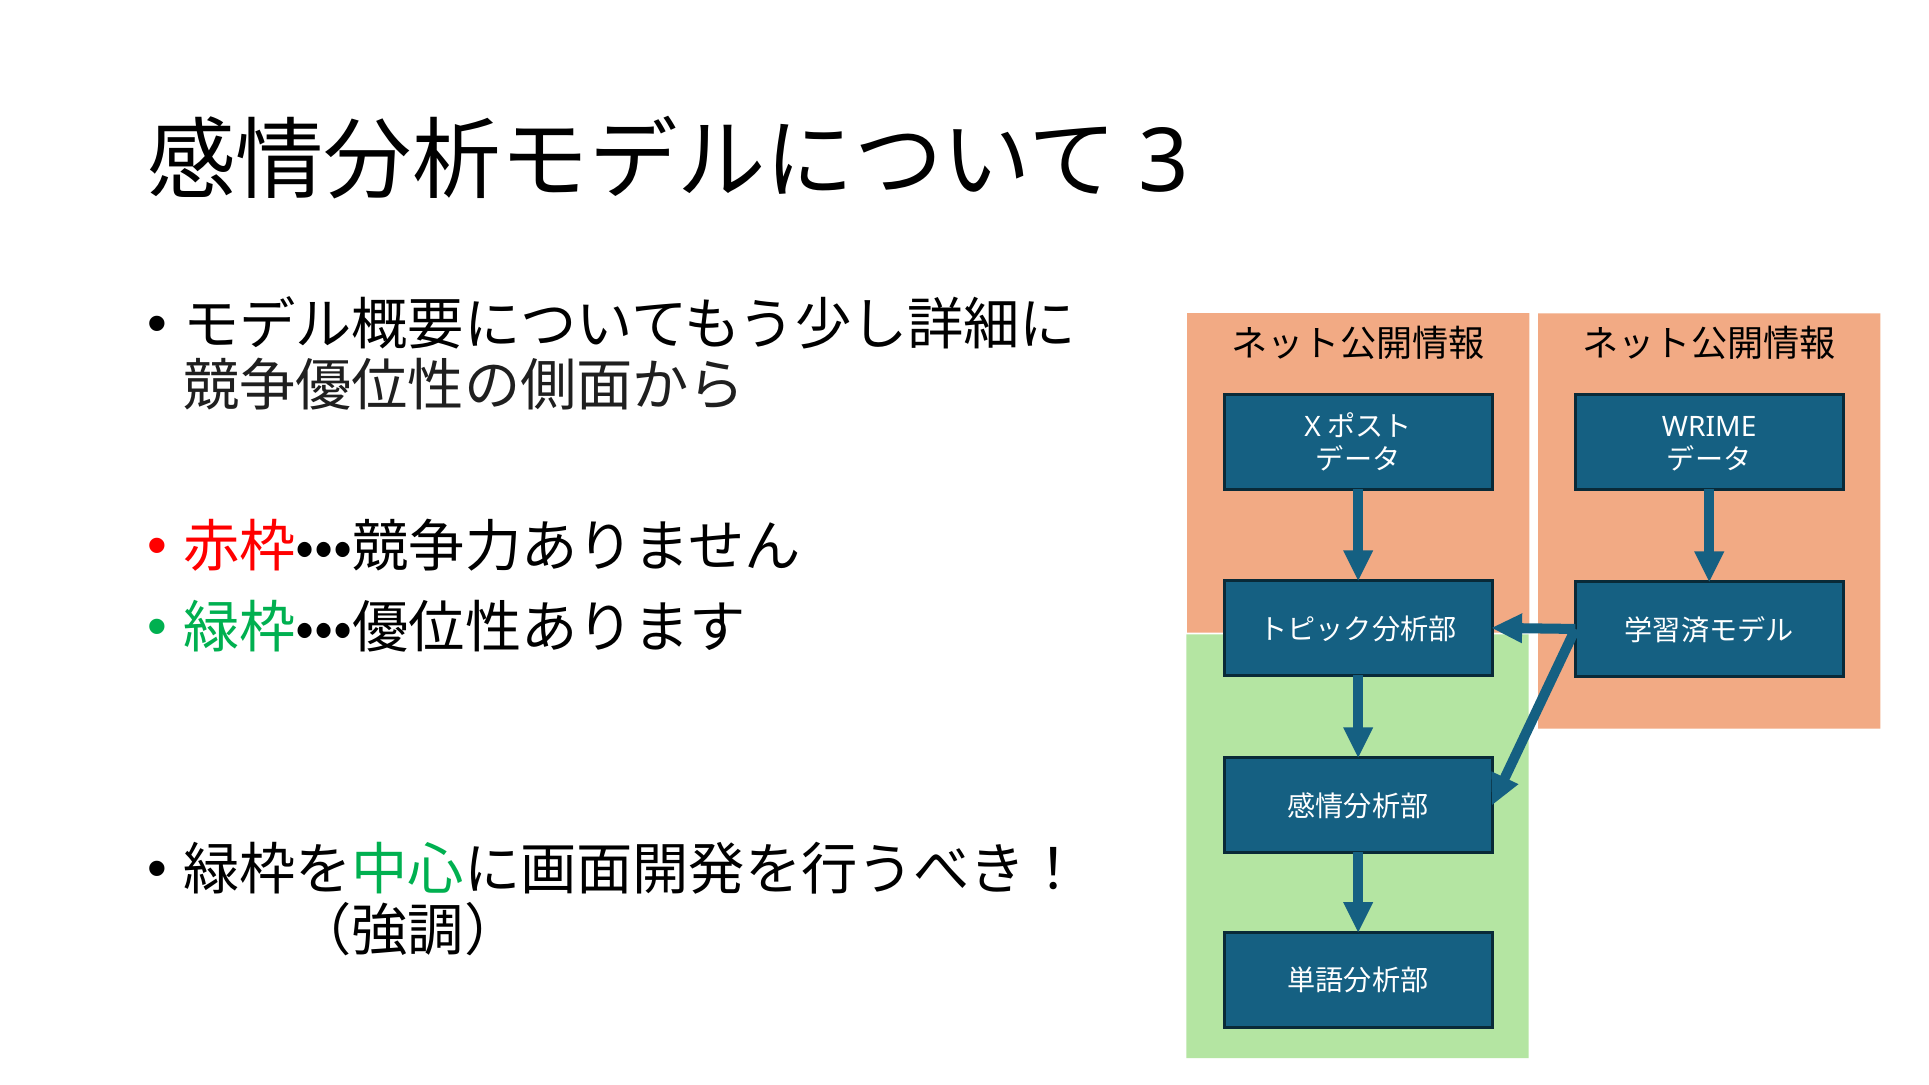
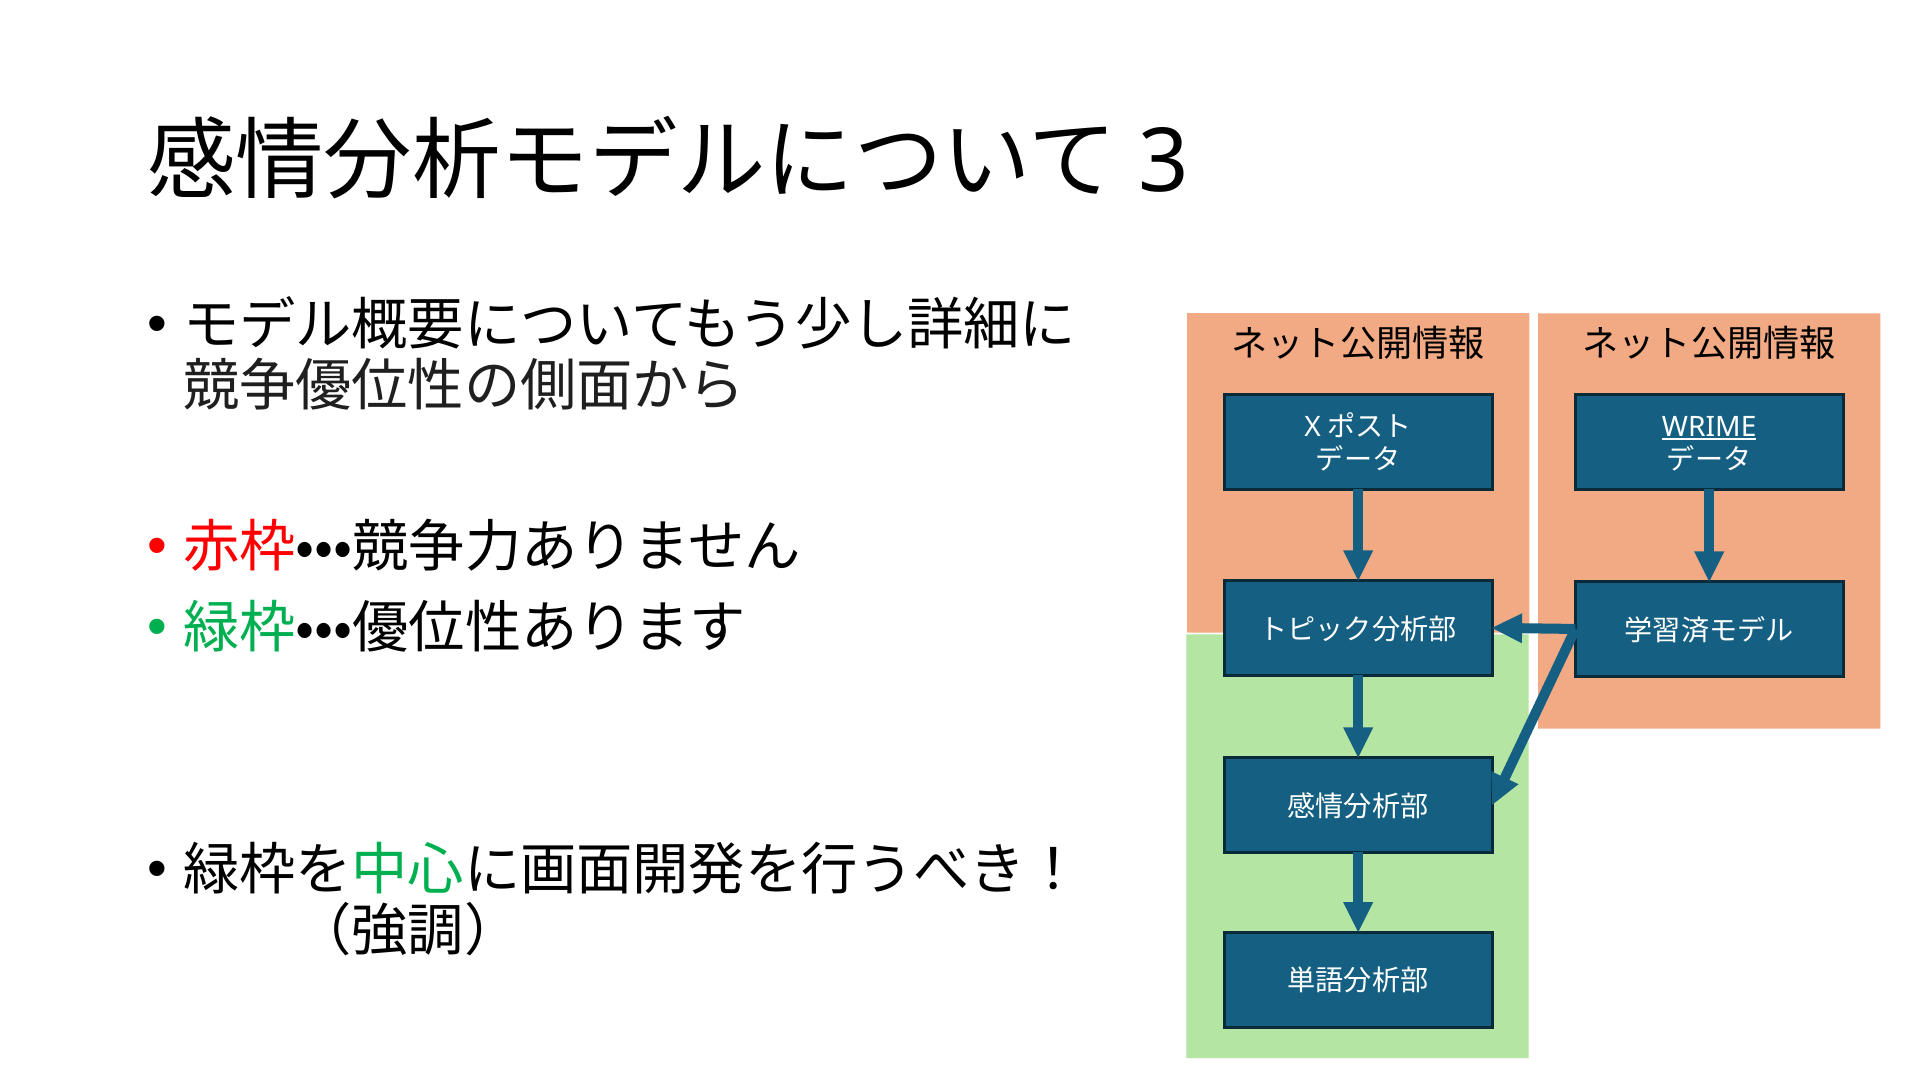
WRIME underline: none -> present
